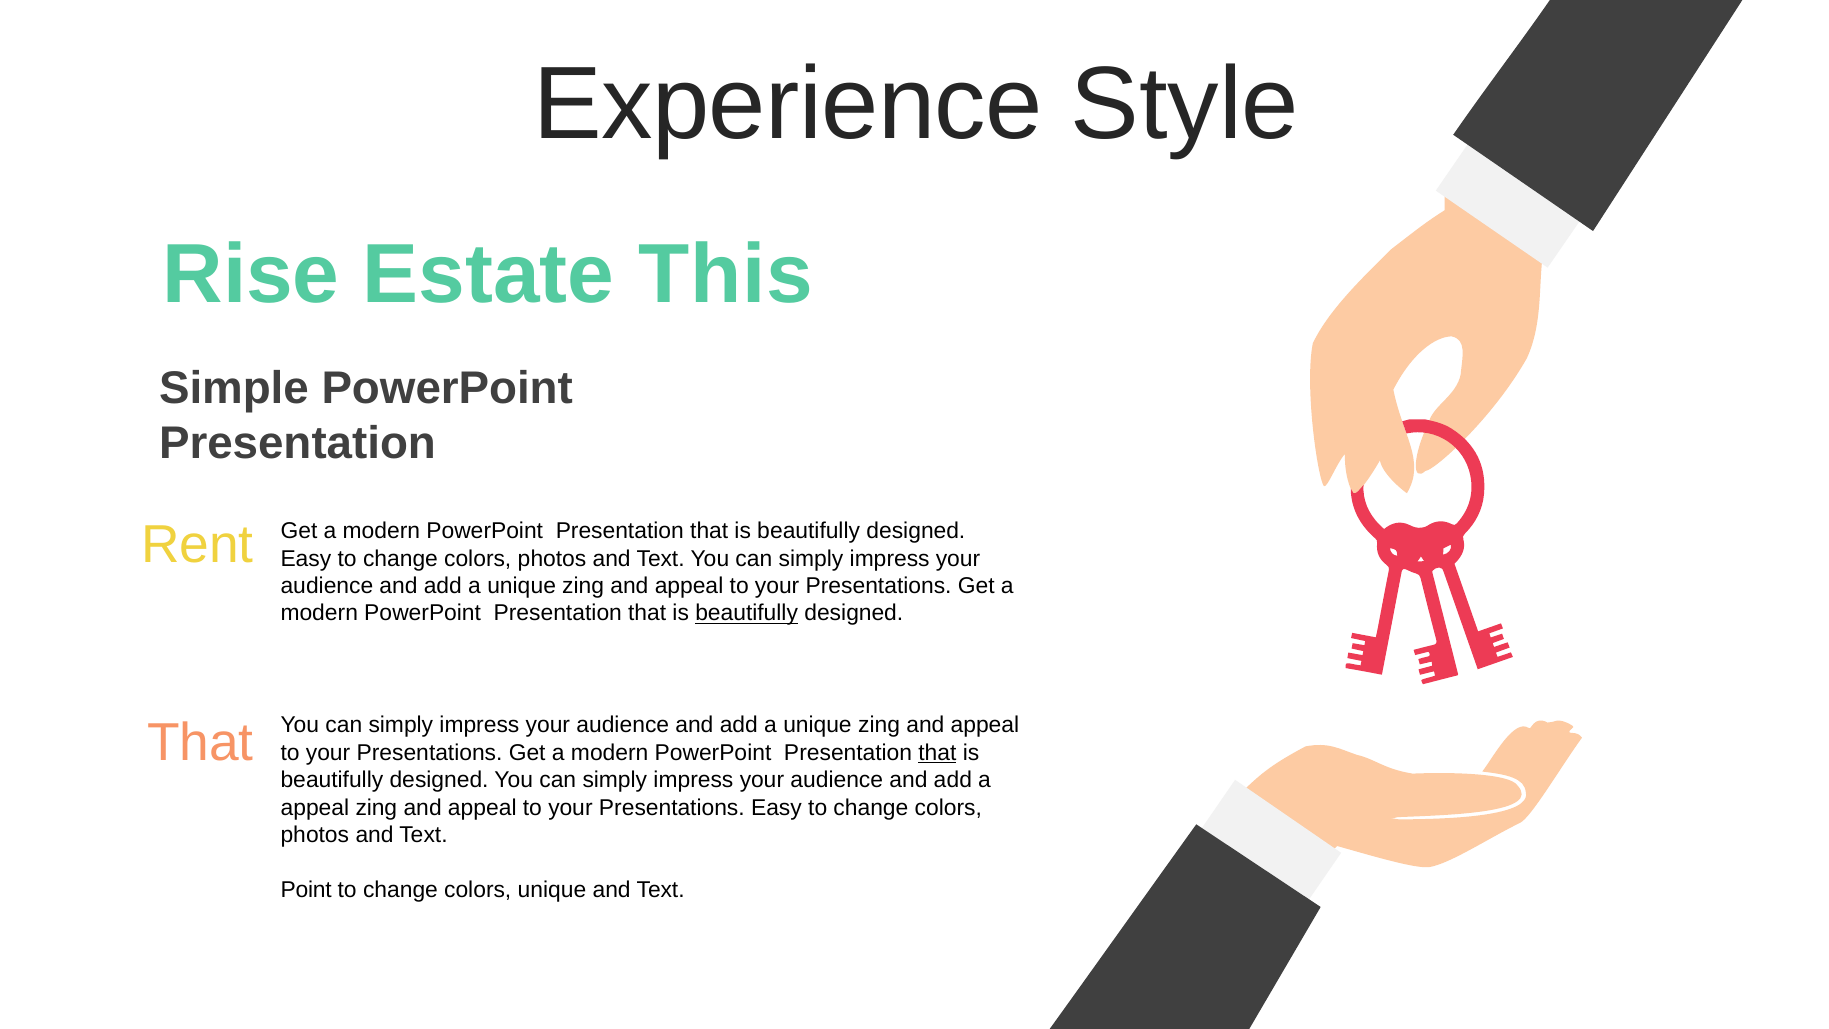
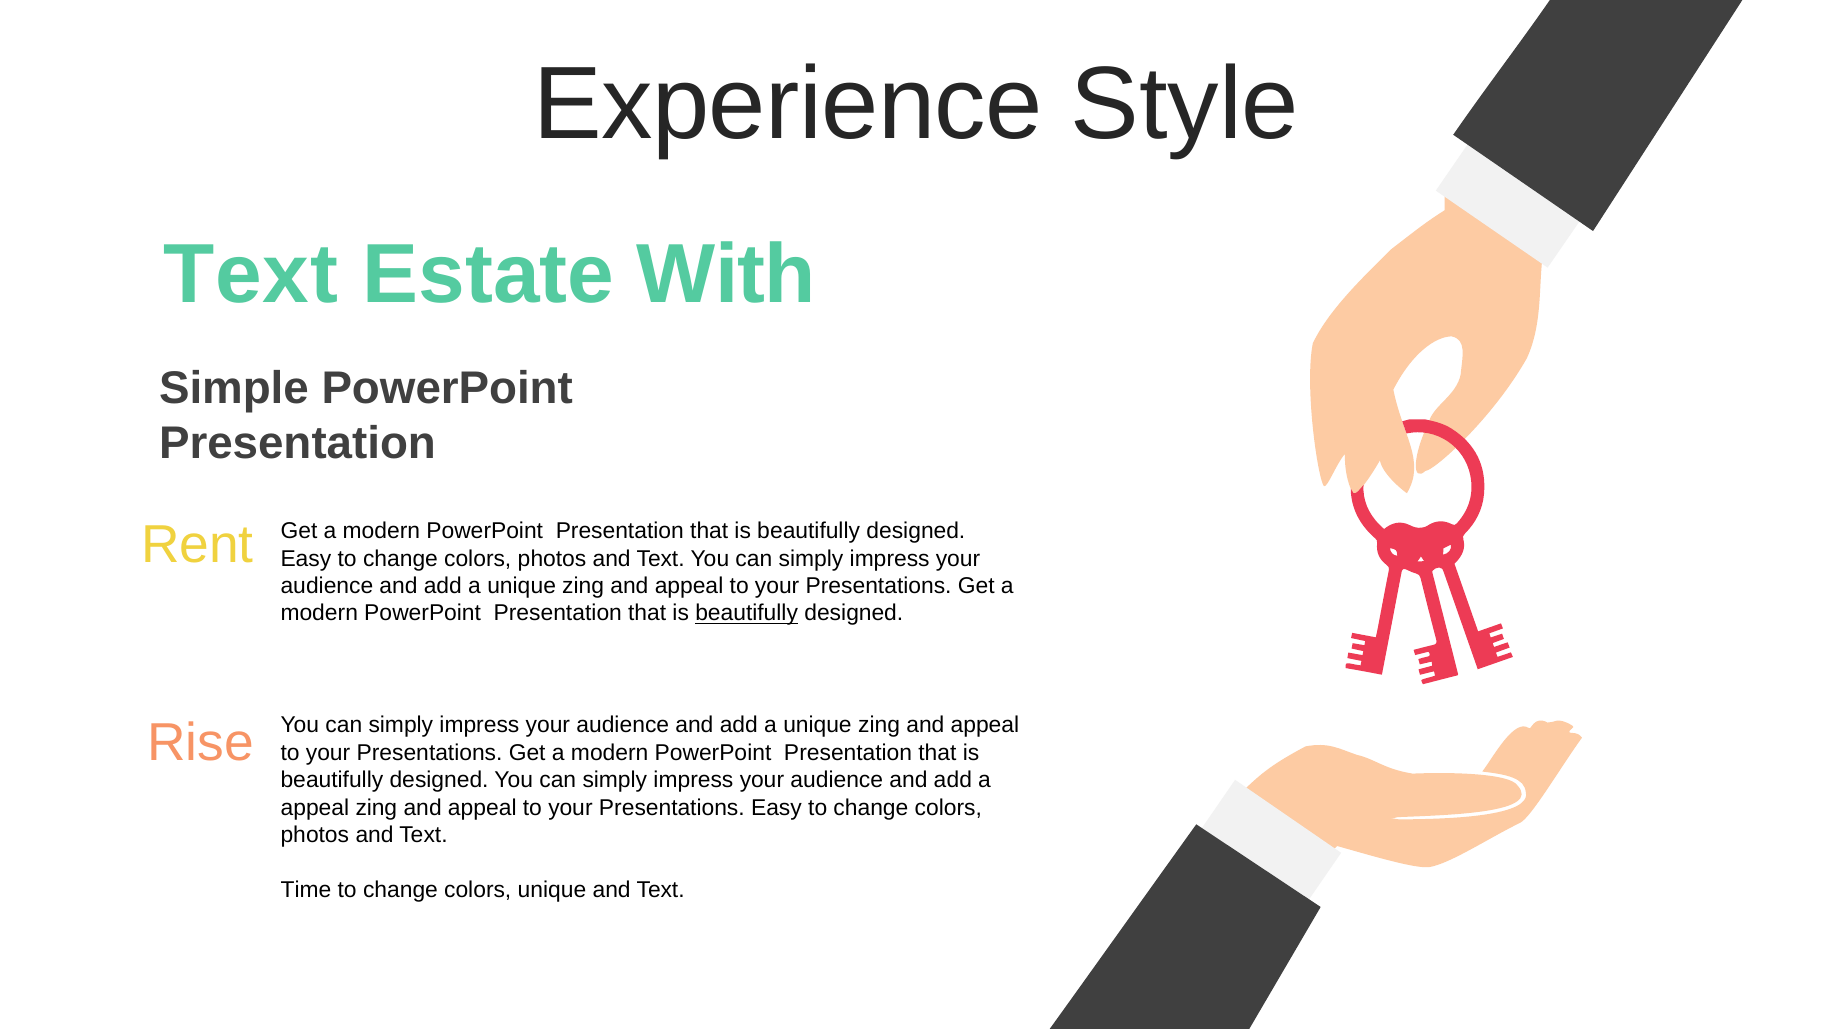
Rise at (251, 275): Rise -> Text
This: This -> With
That at (200, 743): That -> Rise
that at (937, 753) underline: present -> none
Point: Point -> Time
